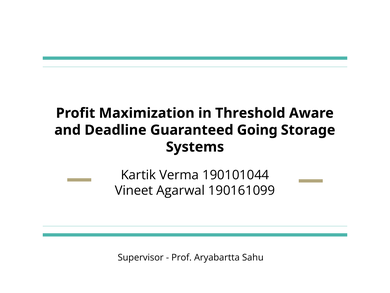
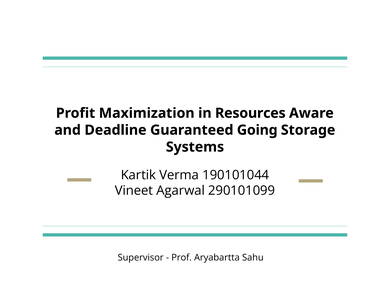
Threshold: Threshold -> Resources
190161099: 190161099 -> 290101099
